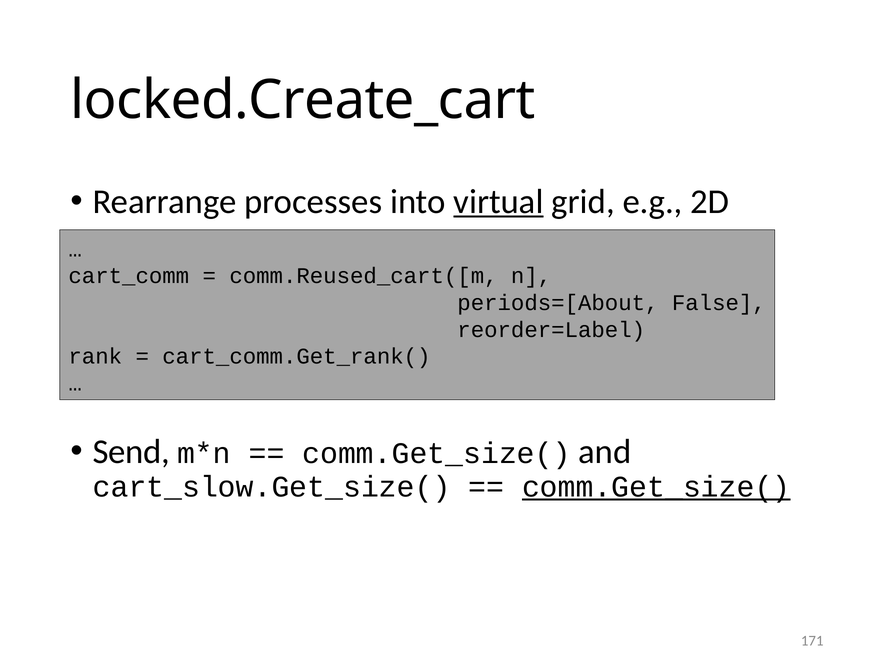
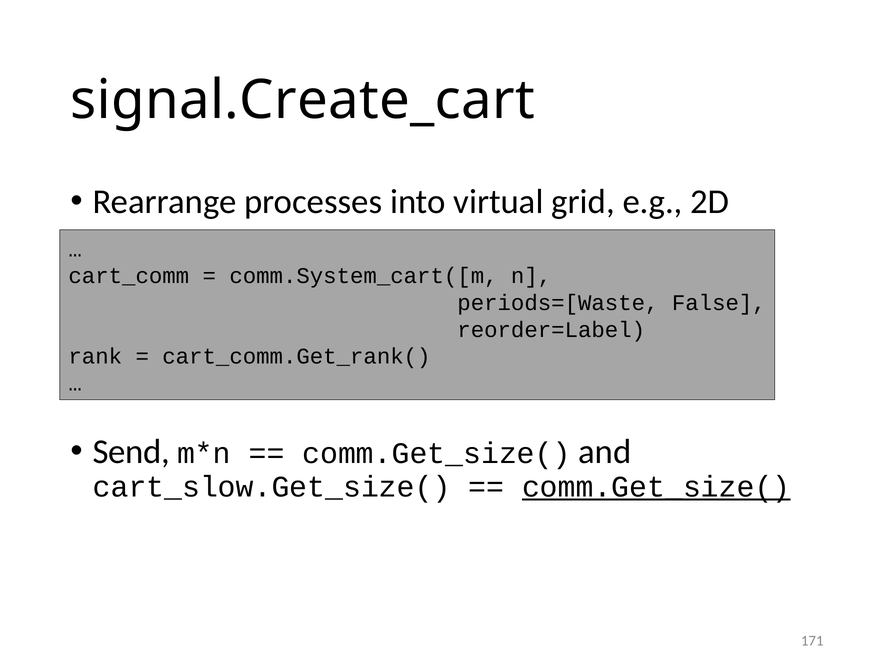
locked.Create_cart: locked.Create_cart -> signal.Create_cart
virtual underline: present -> none
comm.Reused_cart([m: comm.Reused_cart([m -> comm.System_cart([m
periods=[About: periods=[About -> periods=[Waste
